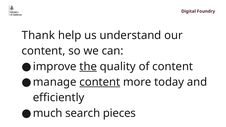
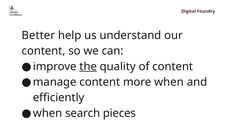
Thank: Thank -> Better
content at (100, 82) underline: present -> none
more today: today -> when
much at (48, 113): much -> when
